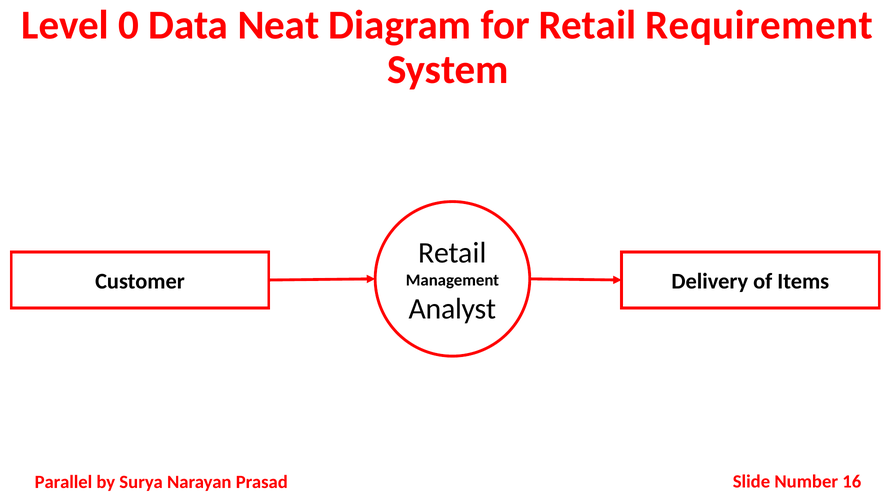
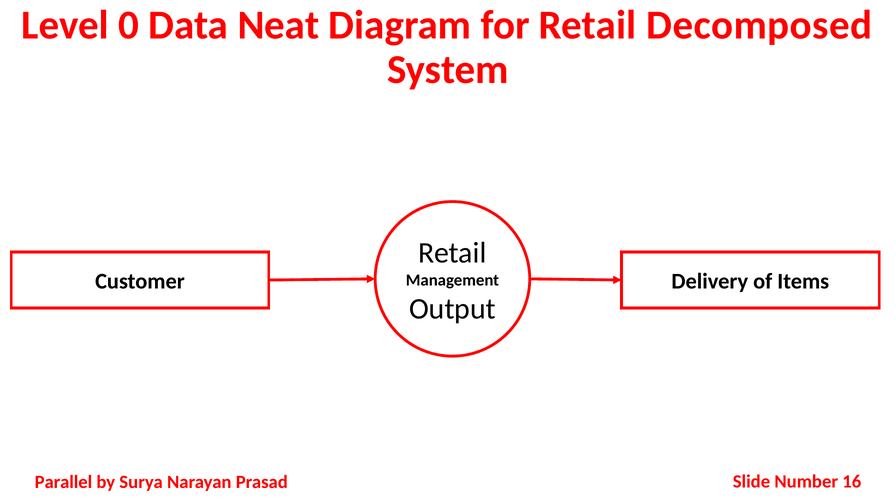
Requirement: Requirement -> Decomposed
Analyst: Analyst -> Output
